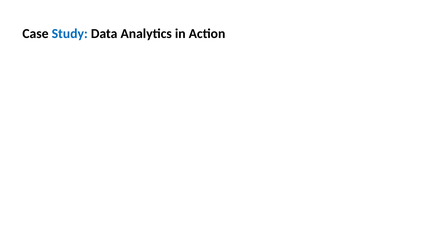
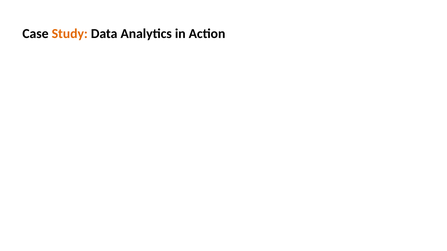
Study colour: blue -> orange
